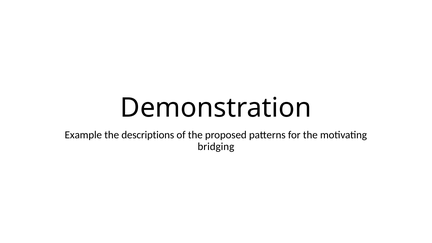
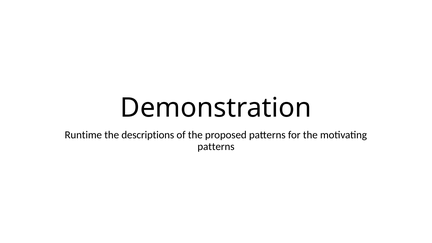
Example: Example -> Runtime
bridging at (216, 147): bridging -> patterns
